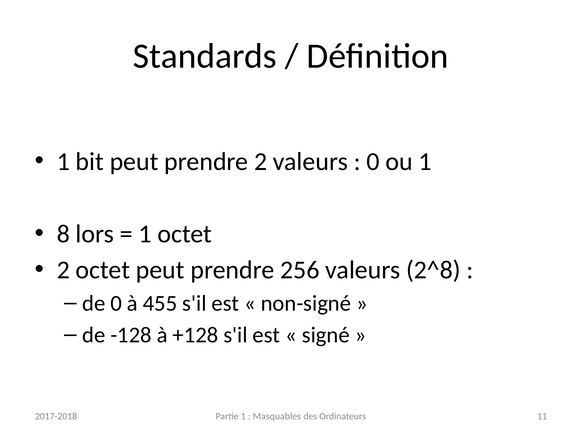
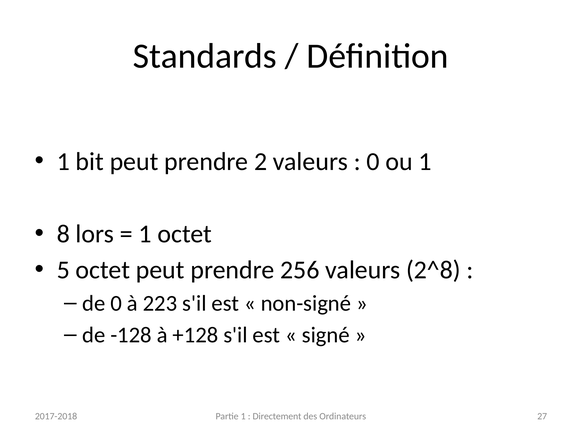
2 at (63, 270): 2 -> 5
455: 455 -> 223
Masquables: Masquables -> Directement
11: 11 -> 27
